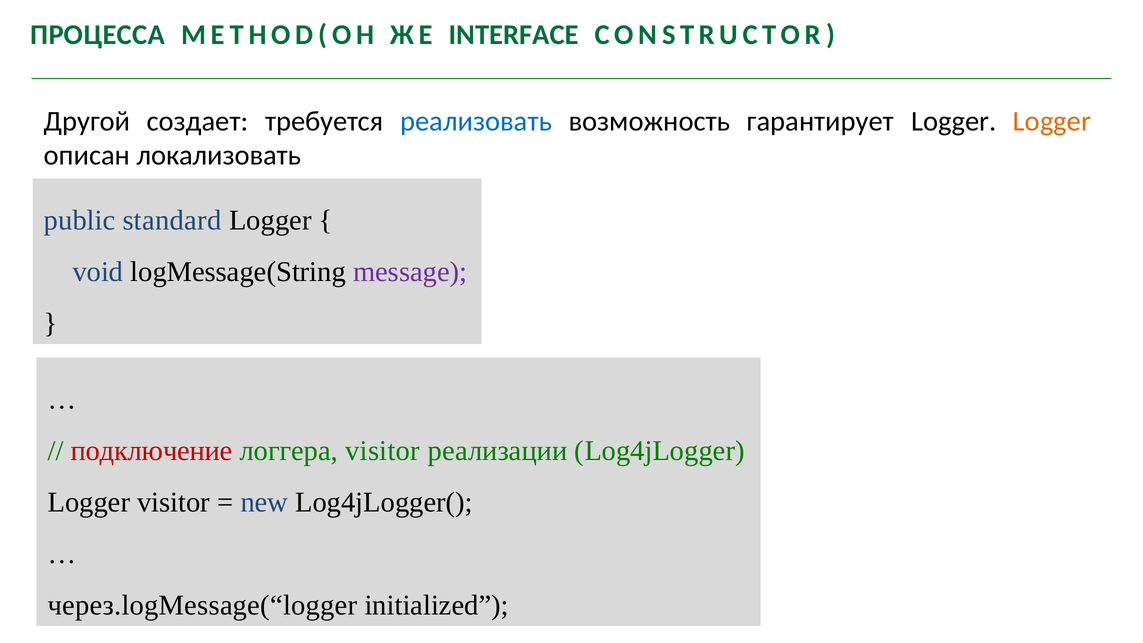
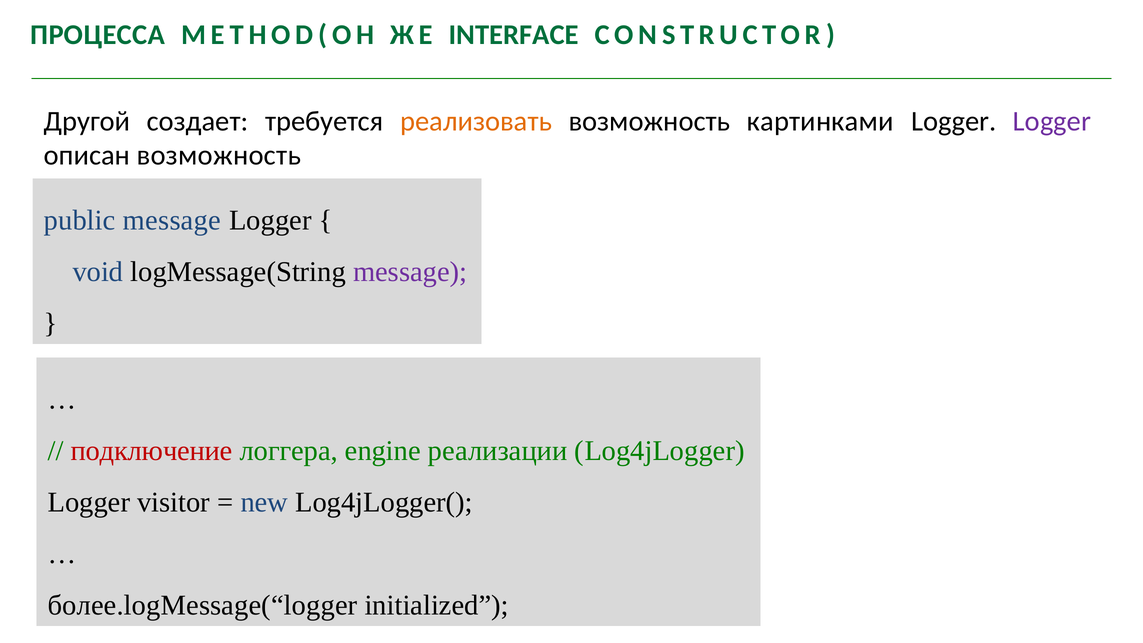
реализовать colour: blue -> orange
гарантирует: гарантирует -> картинками
Logger at (1052, 121) colour: orange -> purple
описан локализовать: локализовать -> возможность
public standard: standard -> message
логгера visitor: visitor -> engine
через.logMessage(“logger: через.logMessage(“logger -> более.logMessage(“logger
